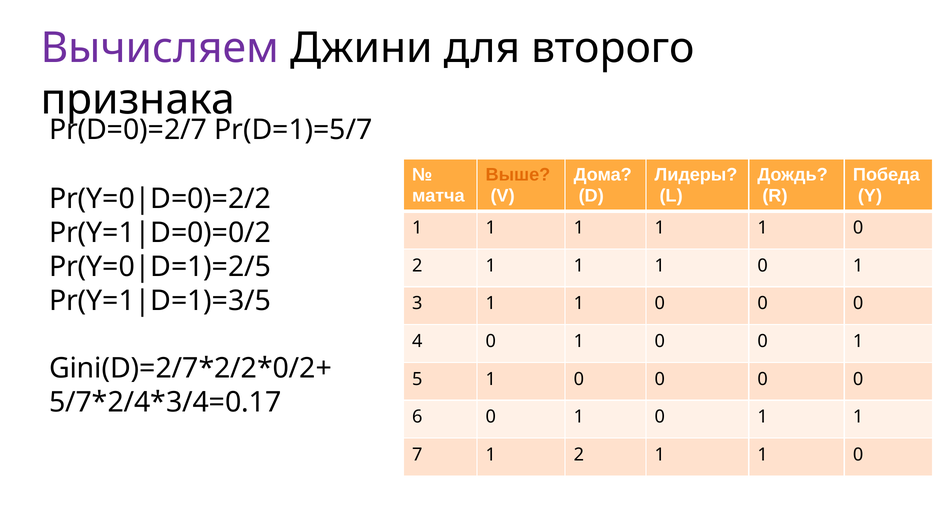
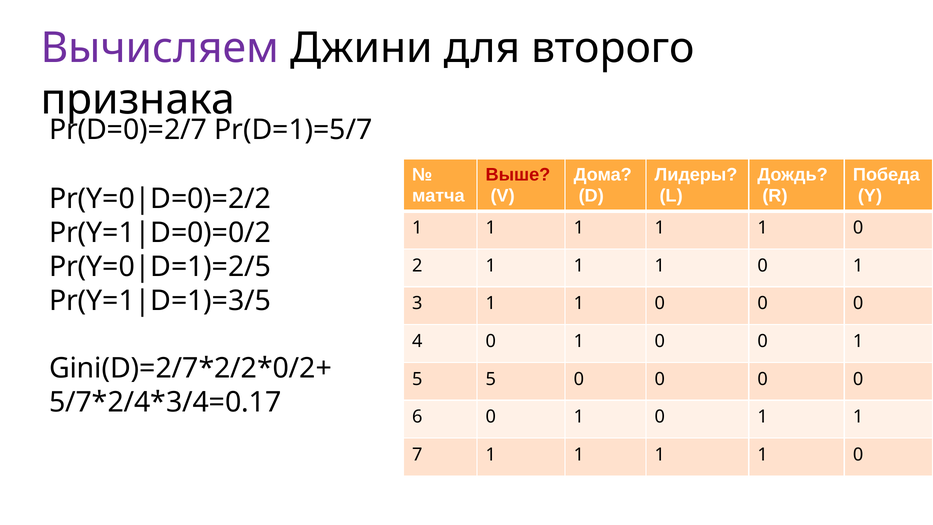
Выше colour: orange -> red
5 1: 1 -> 5
7 1 2: 2 -> 1
